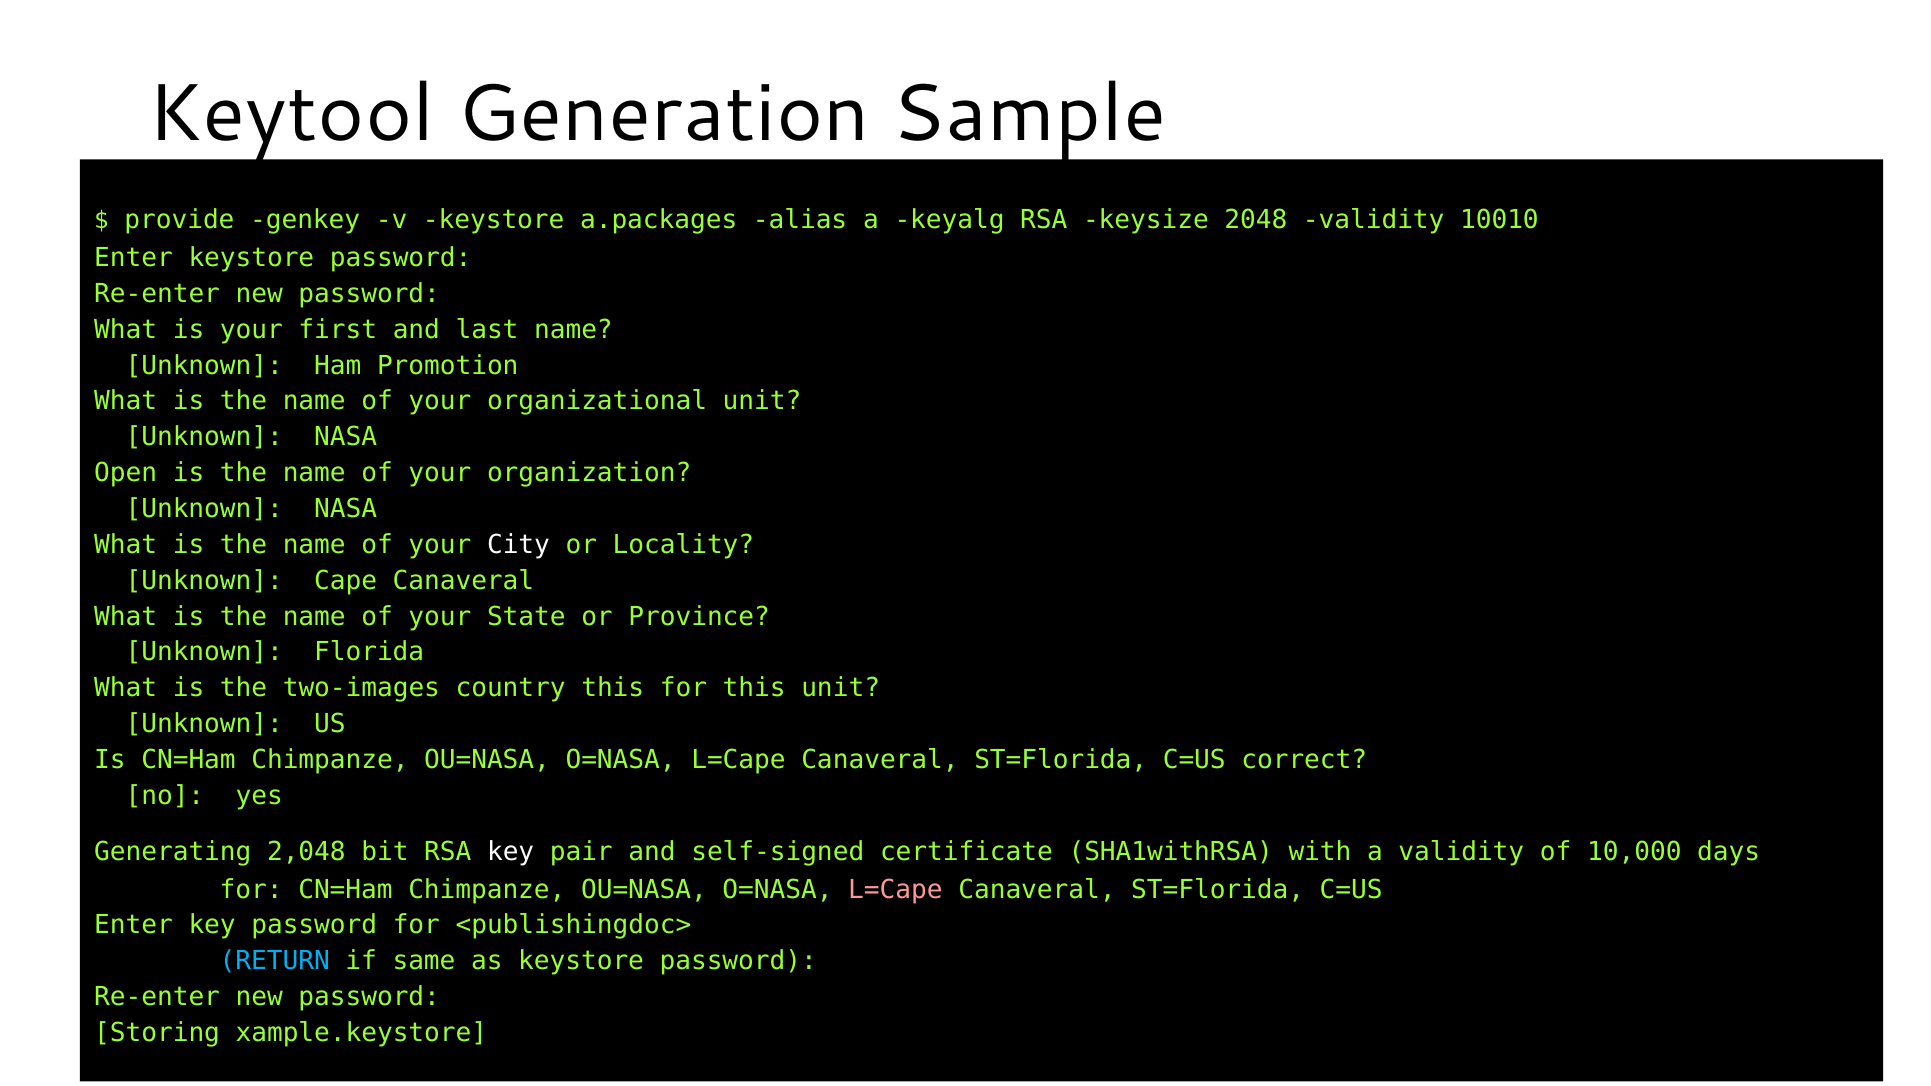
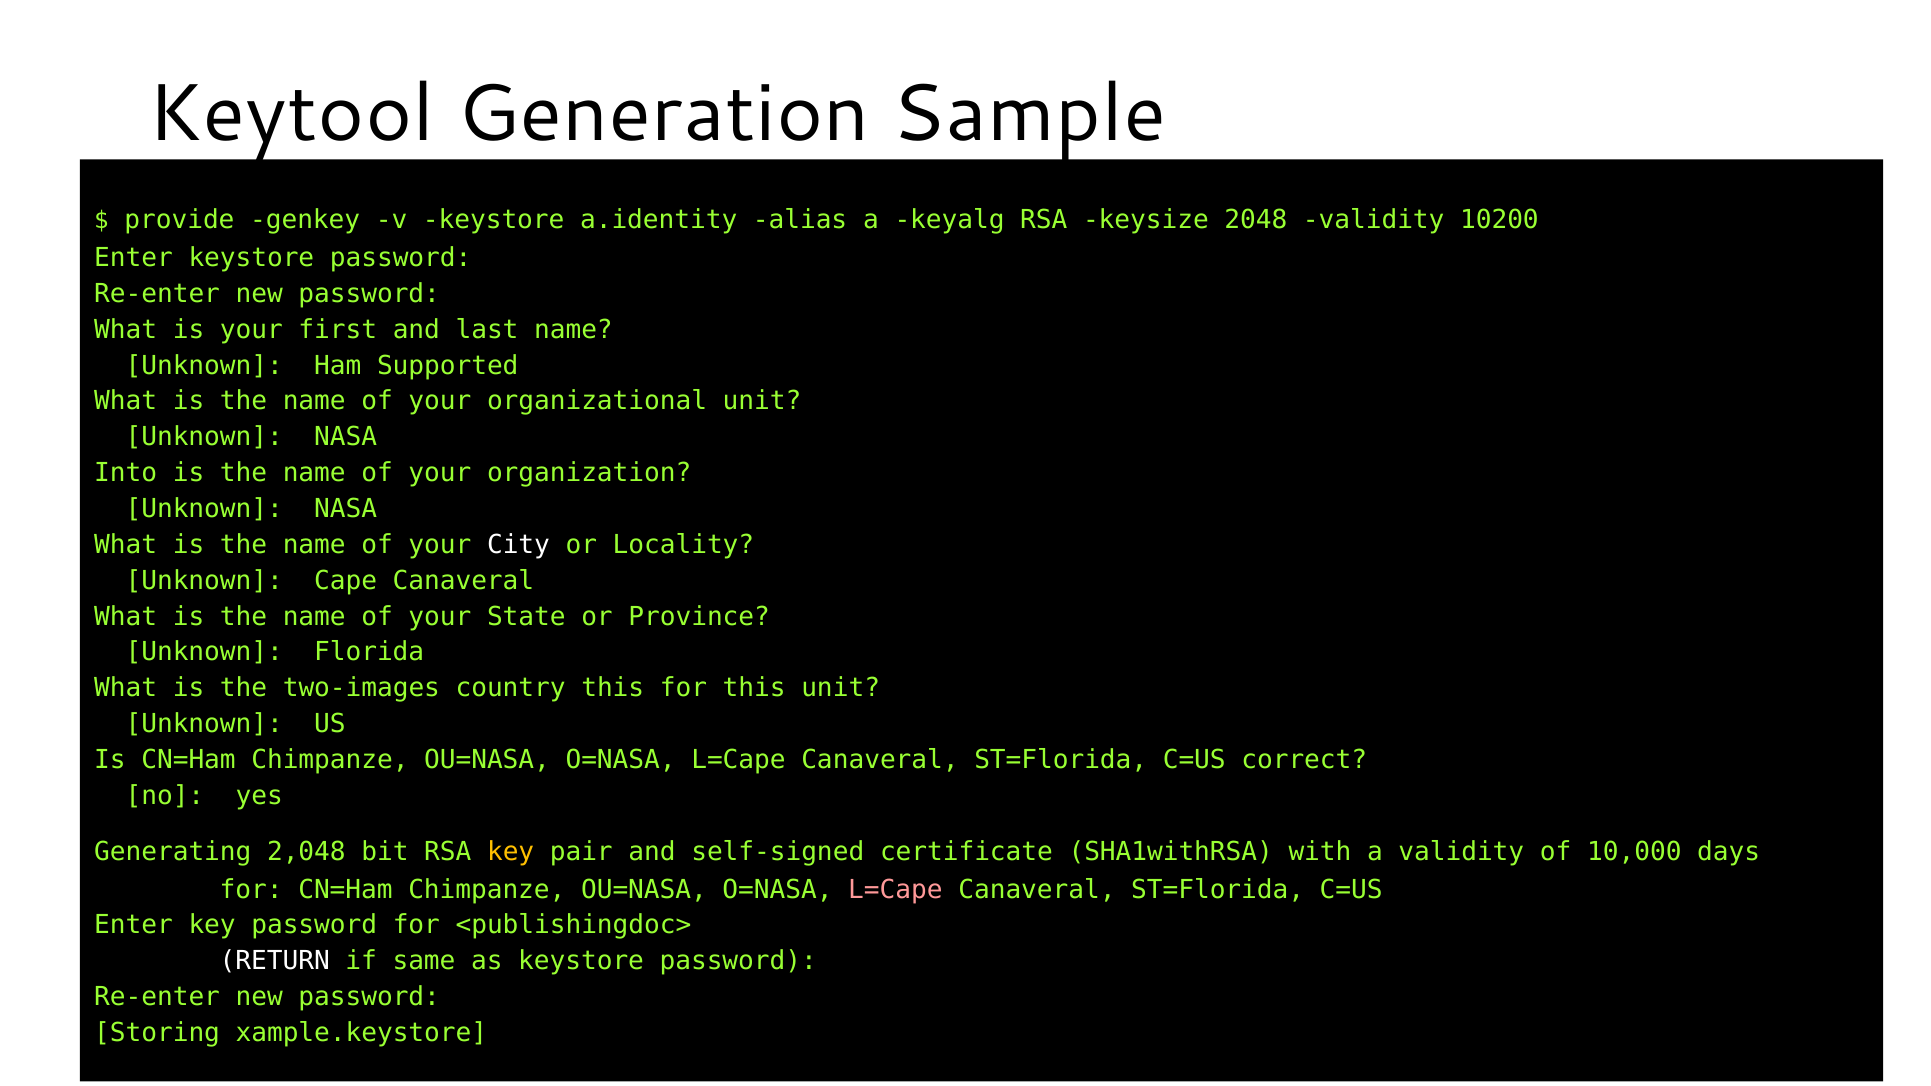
a.packages: a.packages -> a.identity
10010: 10010 -> 10200
Promotion: Promotion -> Supported
Open: Open -> Into
key at (511, 852) colour: white -> yellow
RETURN colour: light blue -> white
